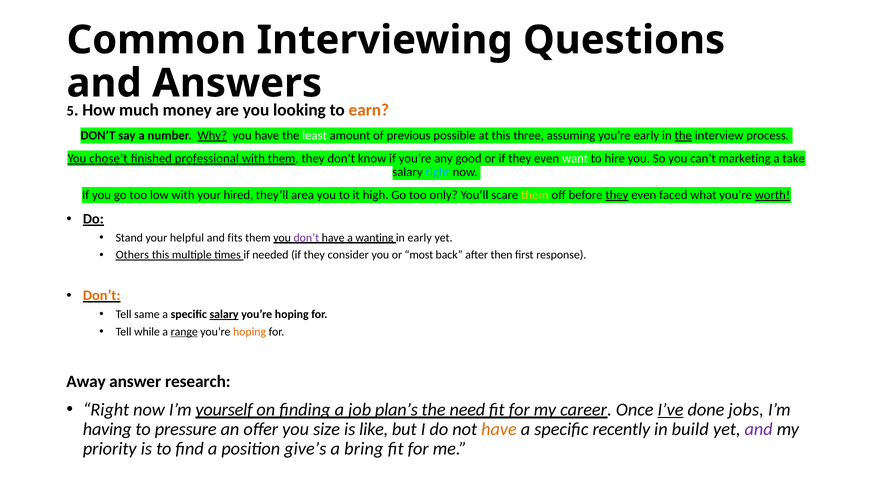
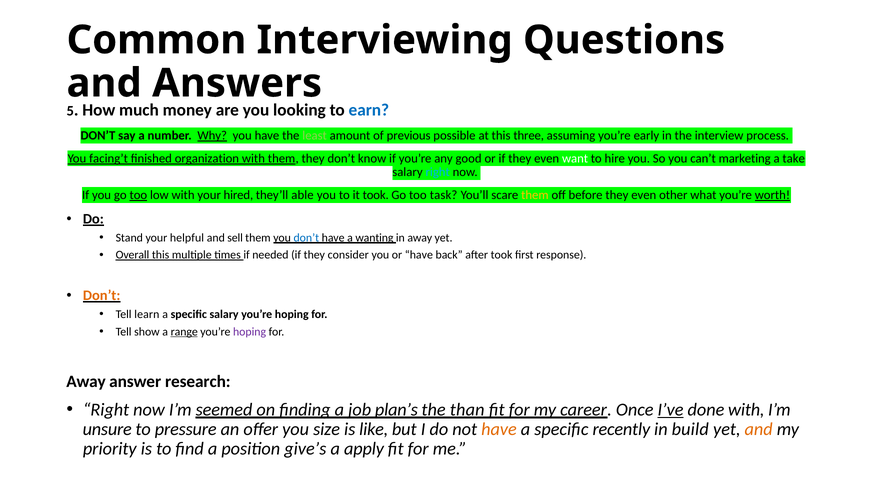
earn colour: orange -> blue
least colour: white -> light green
the at (683, 136) underline: present -> none
chose’t: chose’t -> facing’t
professional: professional -> organization
too at (138, 195) underline: none -> present
area: area -> able
it high: high -> took
only: only -> task
they at (617, 195) underline: present -> none
faced: faced -> other
fits: fits -> sell
don’t at (306, 238) colour: purple -> blue
in early: early -> away
Others: Others -> Overall
or most: most -> have
after then: then -> took
same: same -> learn
salary at (224, 314) underline: present -> none
while: while -> show
hoping at (250, 332) colour: orange -> purple
yourself: yourself -> seemed
need: need -> than
done jobs: jobs -> with
having: having -> unsure
and at (759, 429) colour: purple -> orange
bring: bring -> apply
